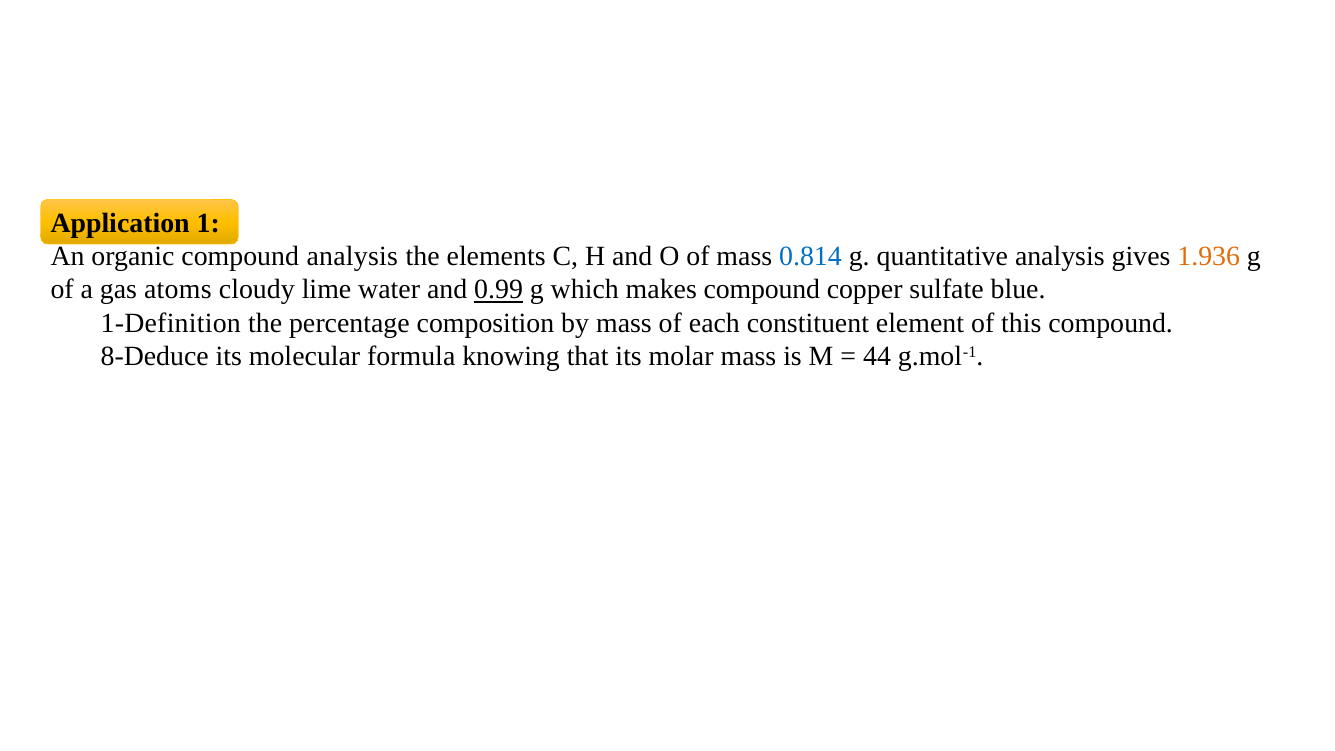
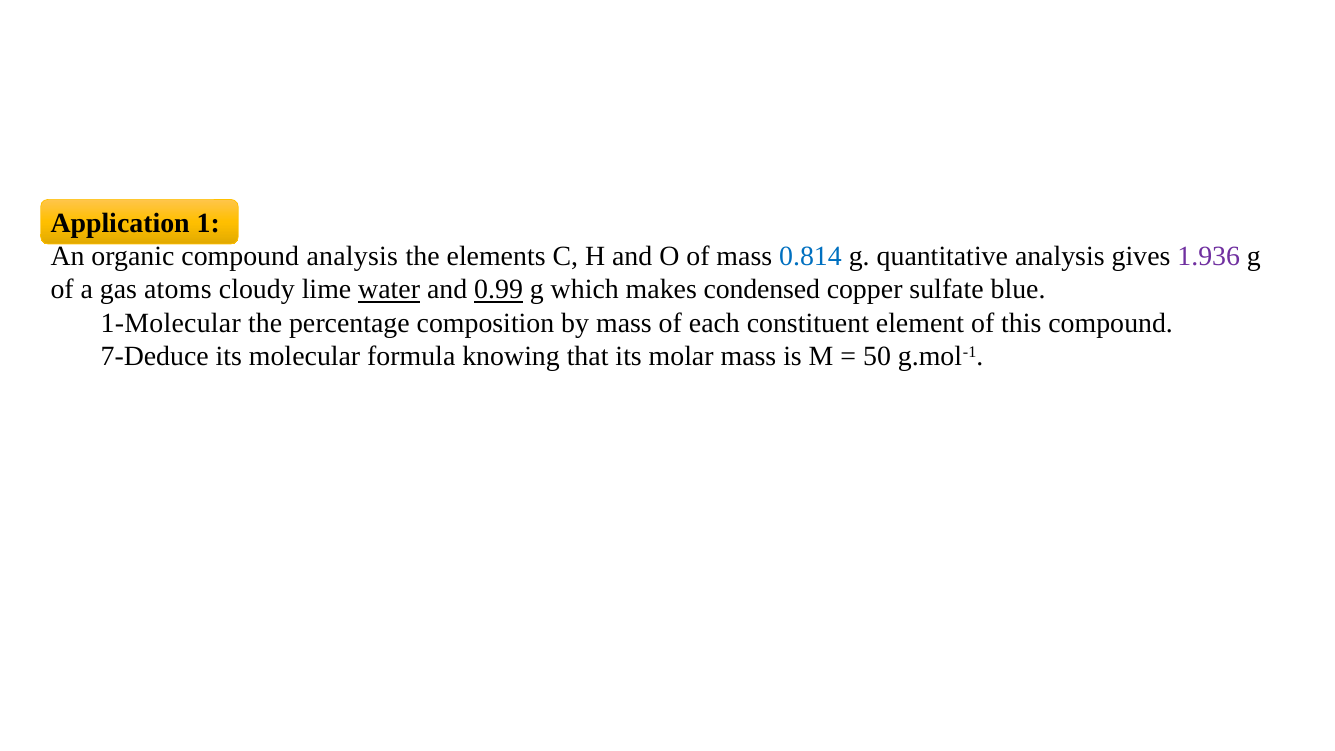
1.936 colour: orange -> purple
water underline: none -> present
makes compound: compound -> condensed
1-Definition: 1-Definition -> 1-Molecular
8-Deduce: 8-Deduce -> 7-Deduce
44: 44 -> 50
